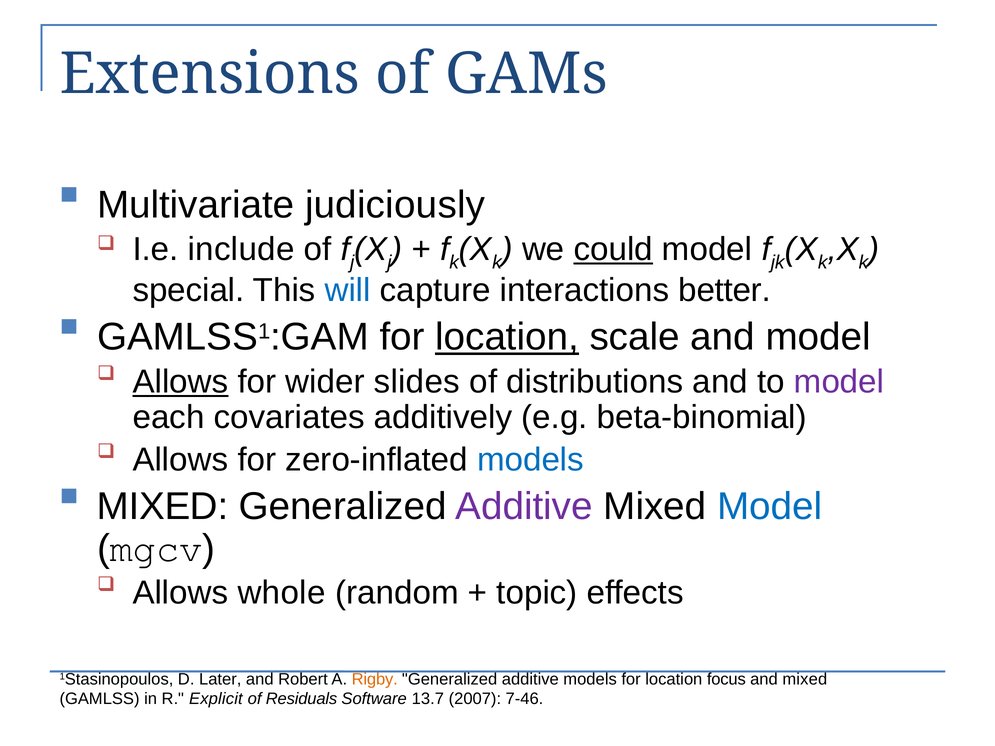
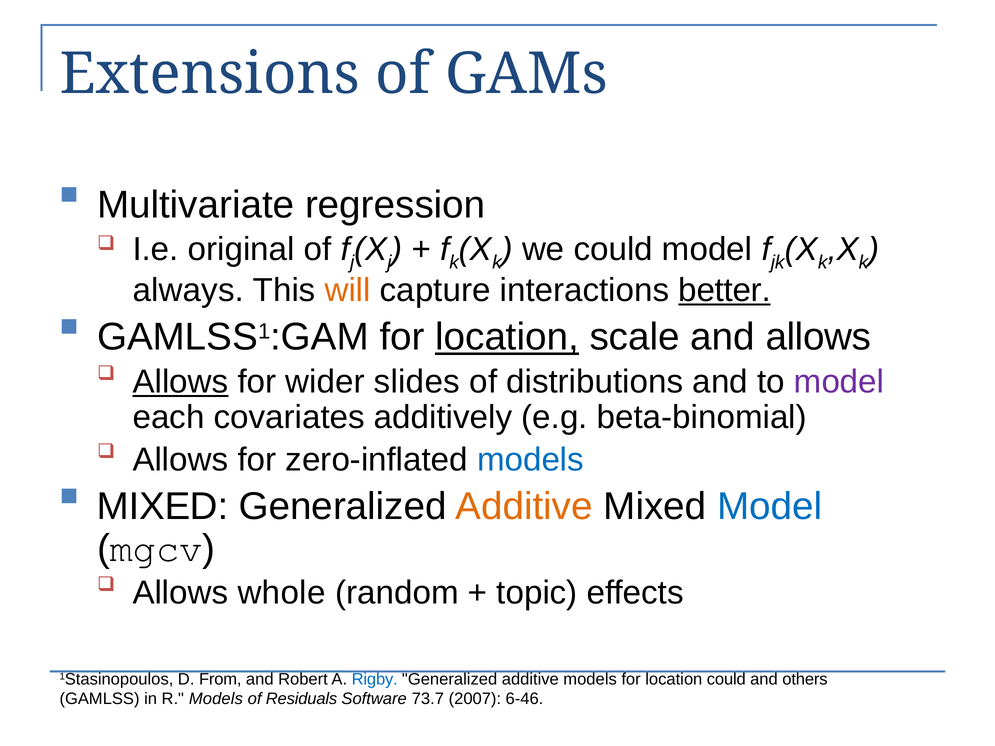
judiciously: judiciously -> regression
include: include -> original
could at (613, 250) underline: present -> none
special: special -> always
will colour: blue -> orange
better underline: none -> present
and model: model -> allows
Additive at (524, 507) colour: purple -> orange
Later: Later -> From
Rigby colour: orange -> blue
location focus: focus -> could
and mixed: mixed -> others
R Explicit: Explicit -> Models
13.7: 13.7 -> 73.7
7-46: 7-46 -> 6-46
